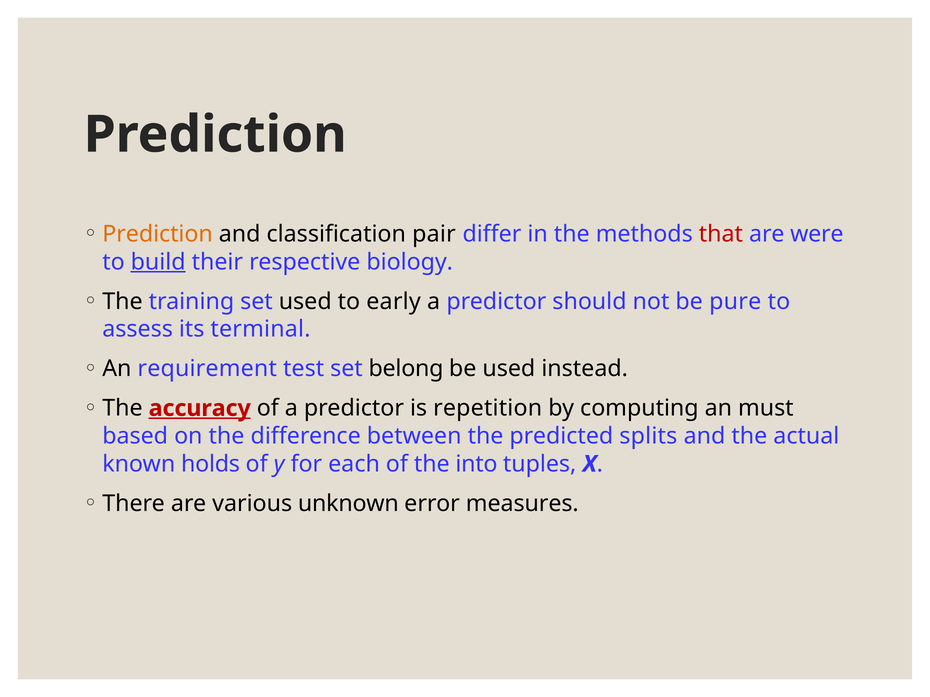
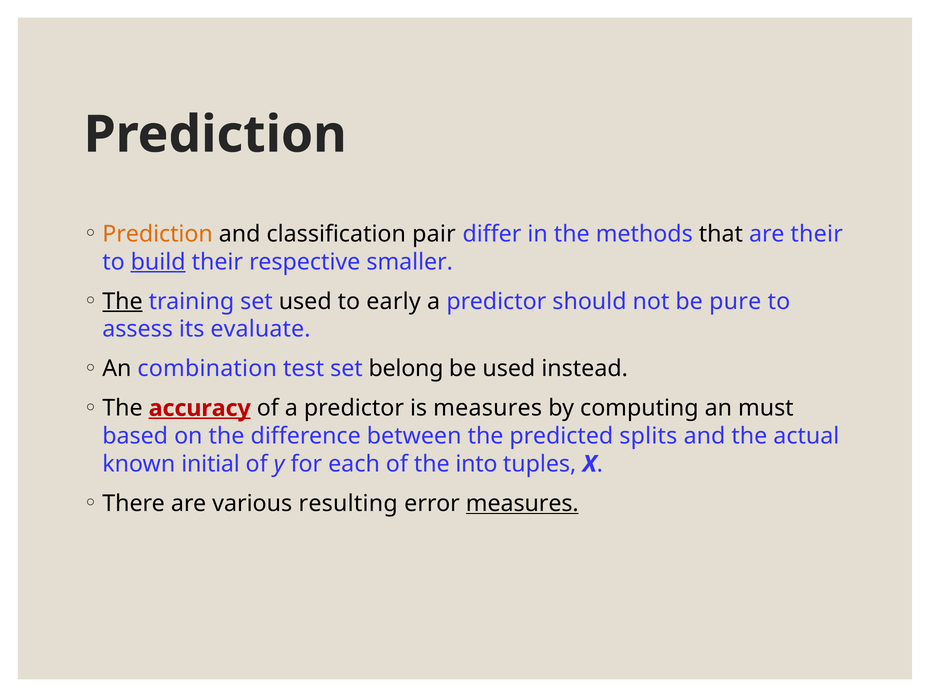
that colour: red -> black
are were: were -> their
biology: biology -> smaller
The at (122, 302) underline: none -> present
terminal: terminal -> evaluate
requirement: requirement -> combination
is repetition: repetition -> measures
holds: holds -> initial
unknown: unknown -> resulting
measures at (522, 504) underline: none -> present
